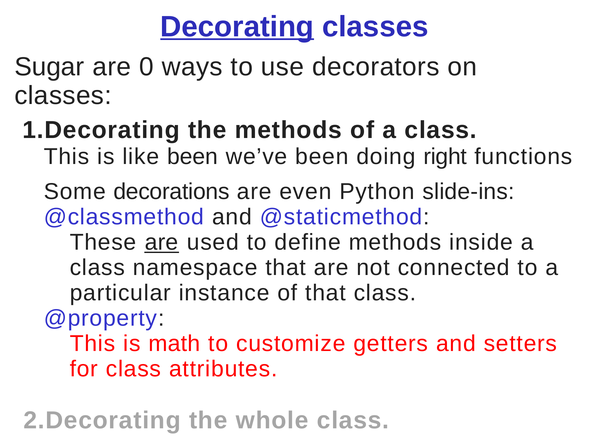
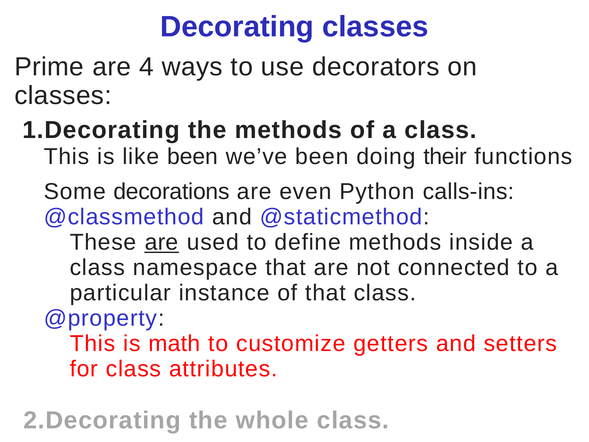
Decorating underline: present -> none
Sugar: Sugar -> Prime
0: 0 -> 4
right: right -> their
slide-ins: slide-ins -> calls-ins
